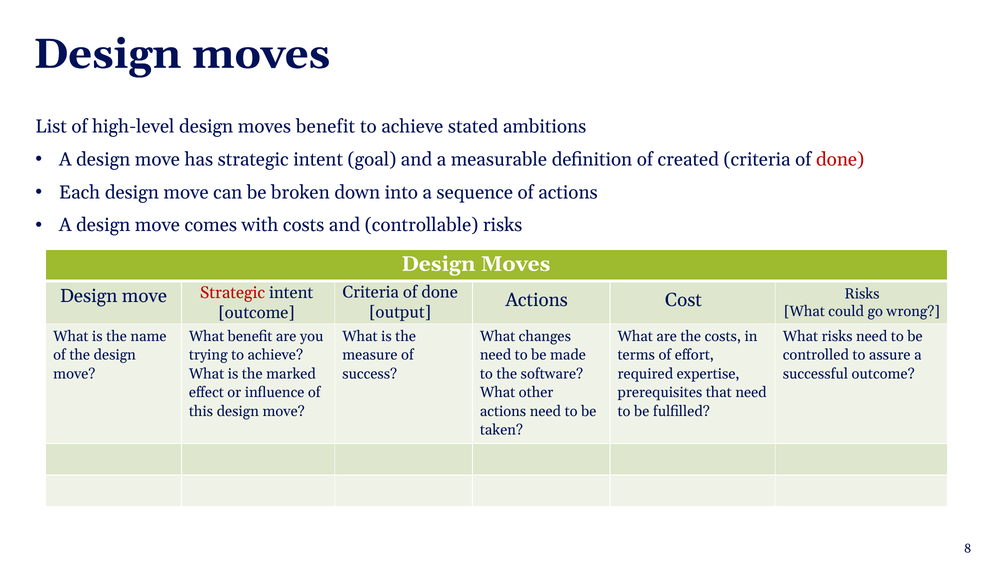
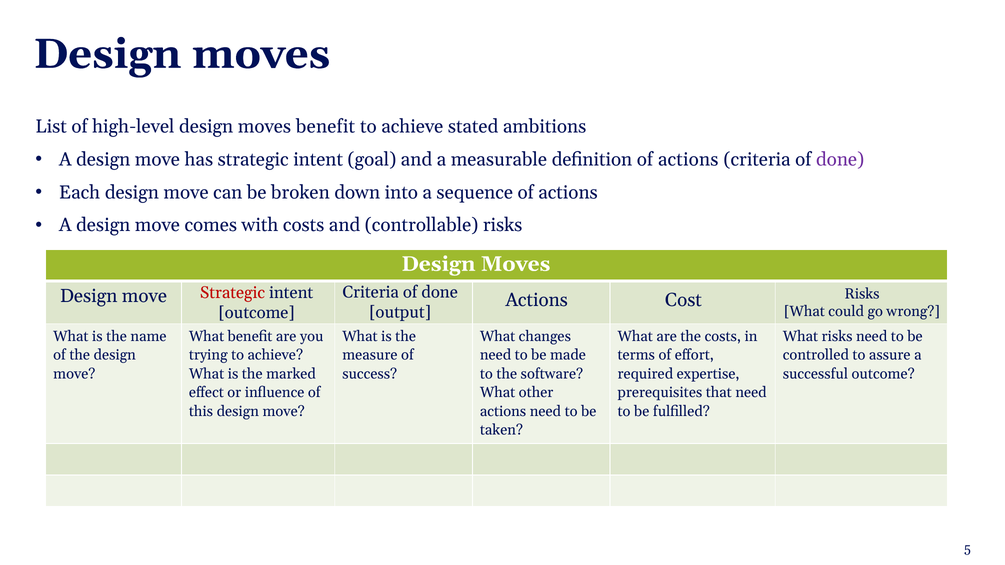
definition of created: created -> actions
done at (840, 159) colour: red -> purple
8: 8 -> 5
